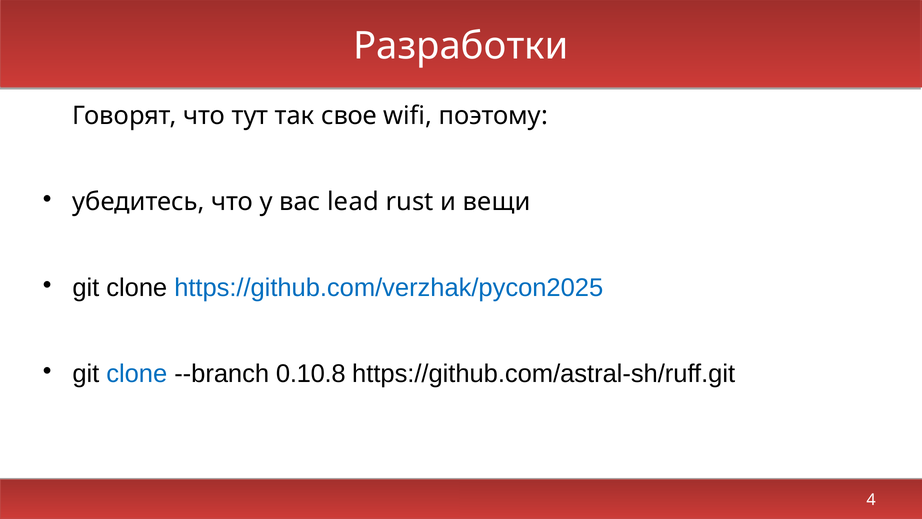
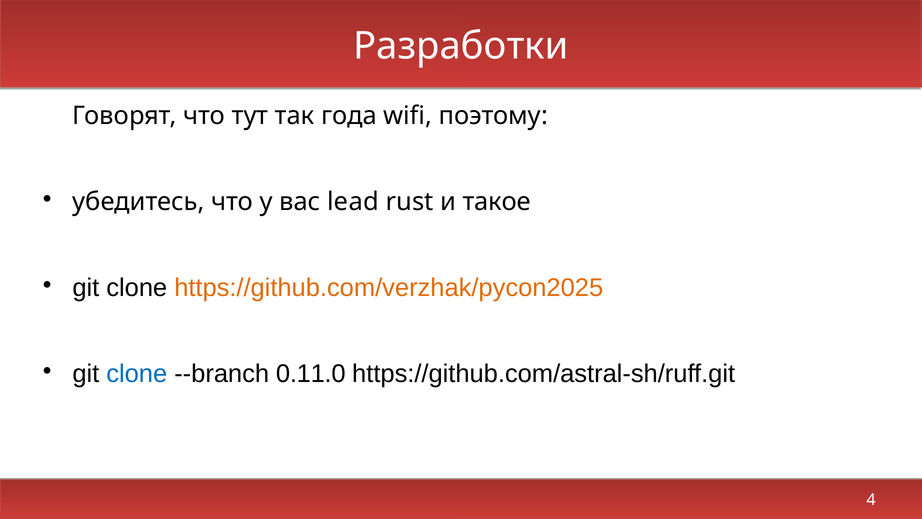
свое: свое -> года
вещи: вещи -> такое
https://github.com/verzhak/pycon2025 colour: blue -> orange
0.10.8: 0.10.8 -> 0.11.0
